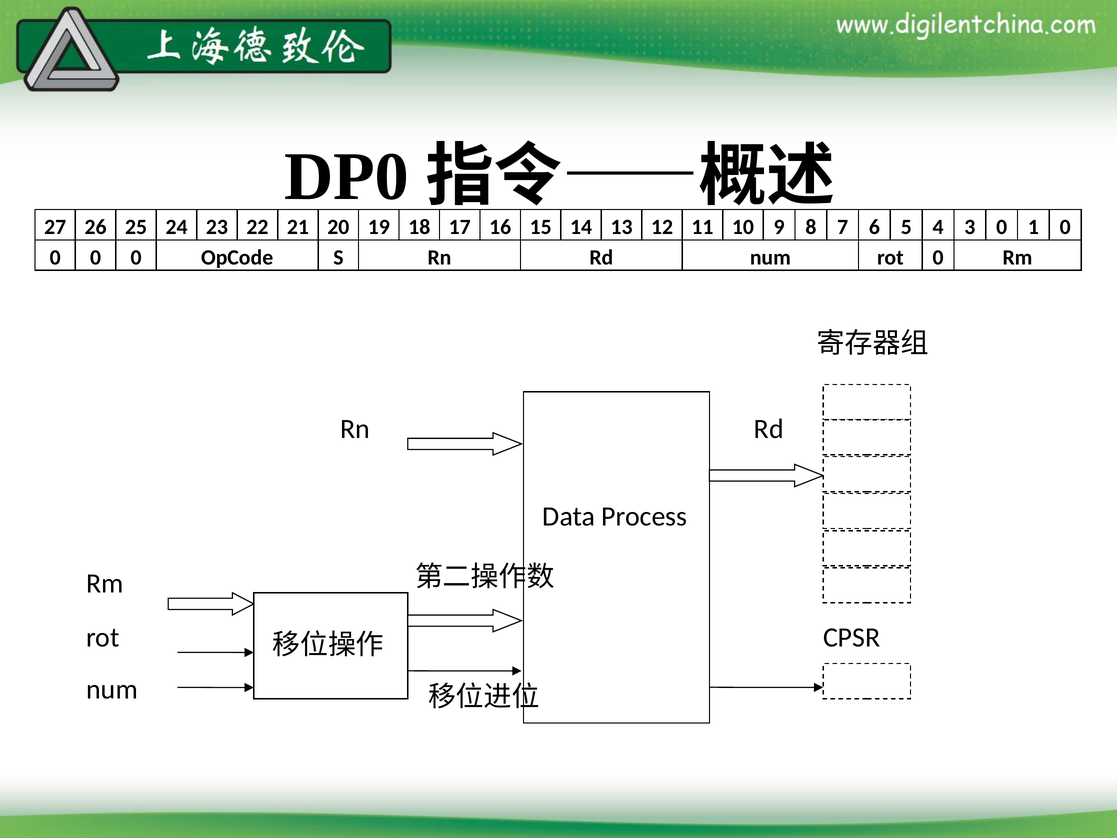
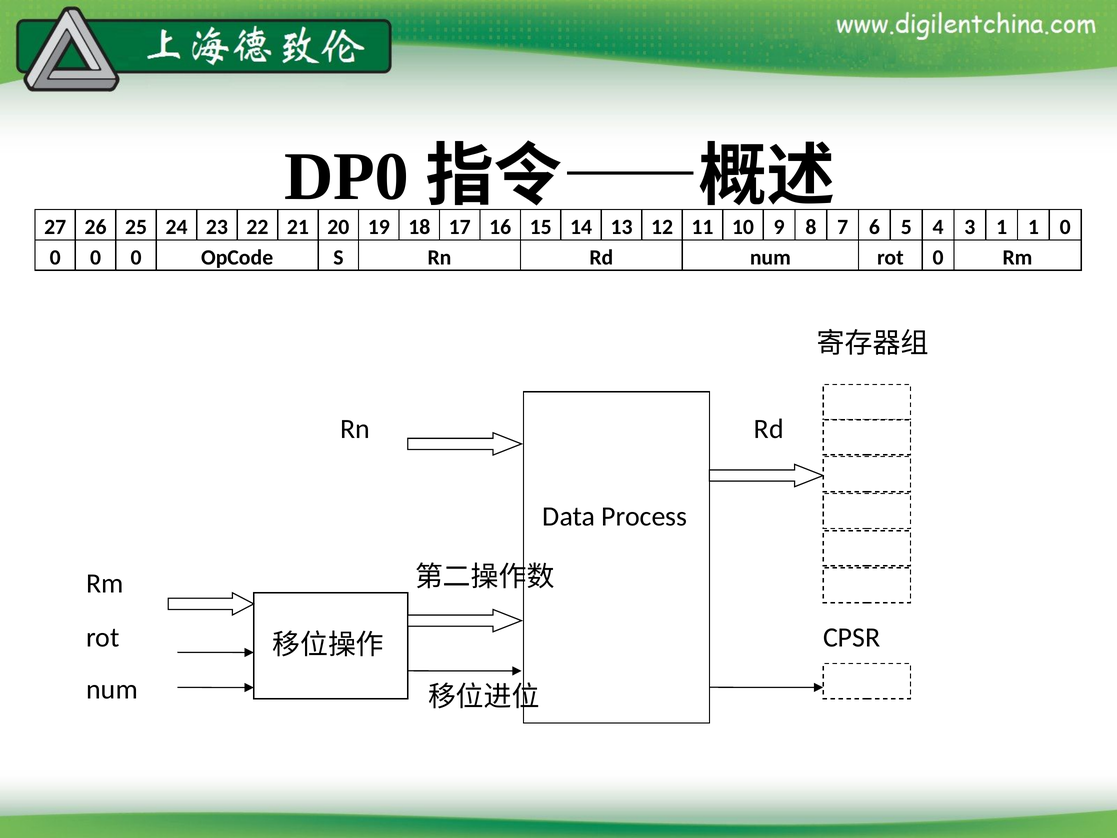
3 0: 0 -> 1
